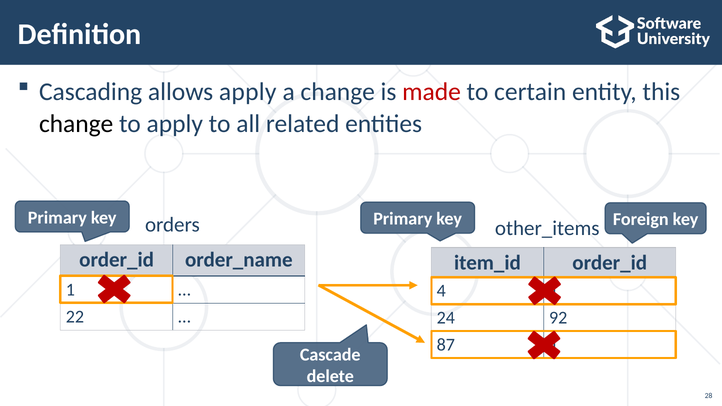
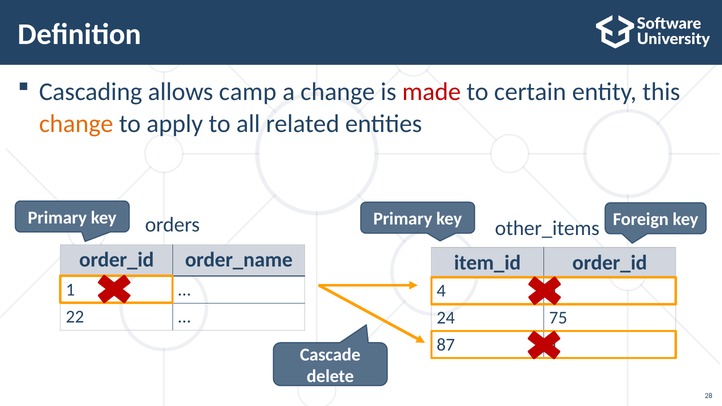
allows apply: apply -> camp
change at (76, 124) colour: black -> orange
92: 92 -> 75
